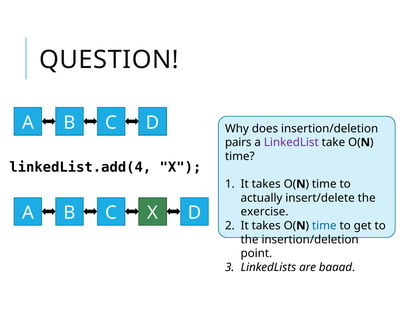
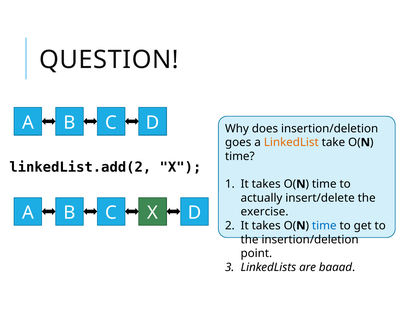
pairs: pairs -> goes
LinkedList colour: purple -> orange
linkedList.add(4: linkedList.add(4 -> linkedList.add(2
